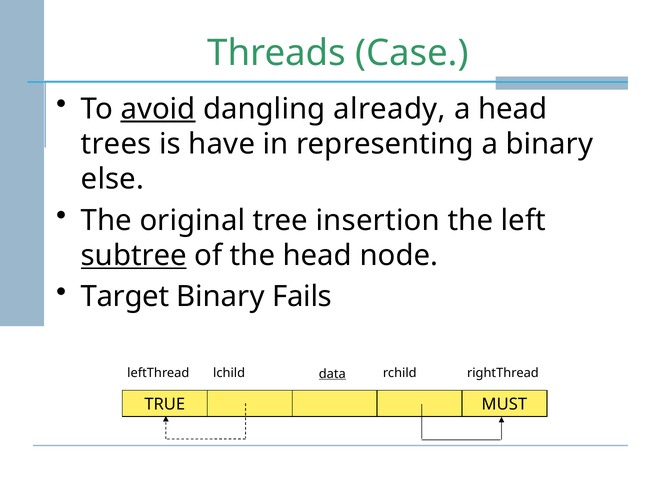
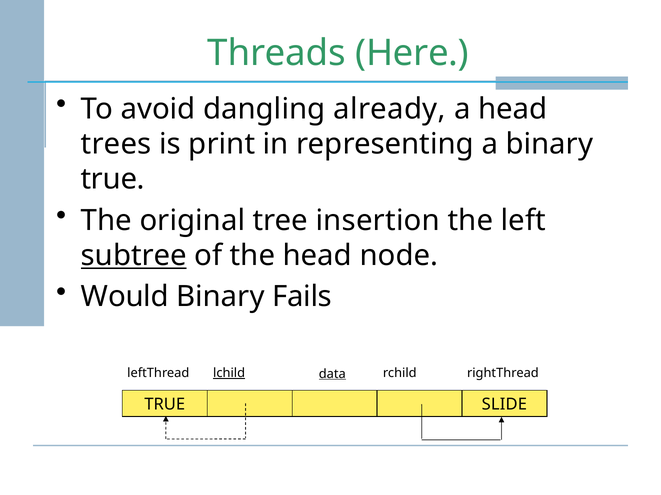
Case: Case -> Here
avoid underline: present -> none
have: have -> print
else at (113, 180): else -> true
Target: Target -> Would
lchild underline: none -> present
MUST: MUST -> SLIDE
